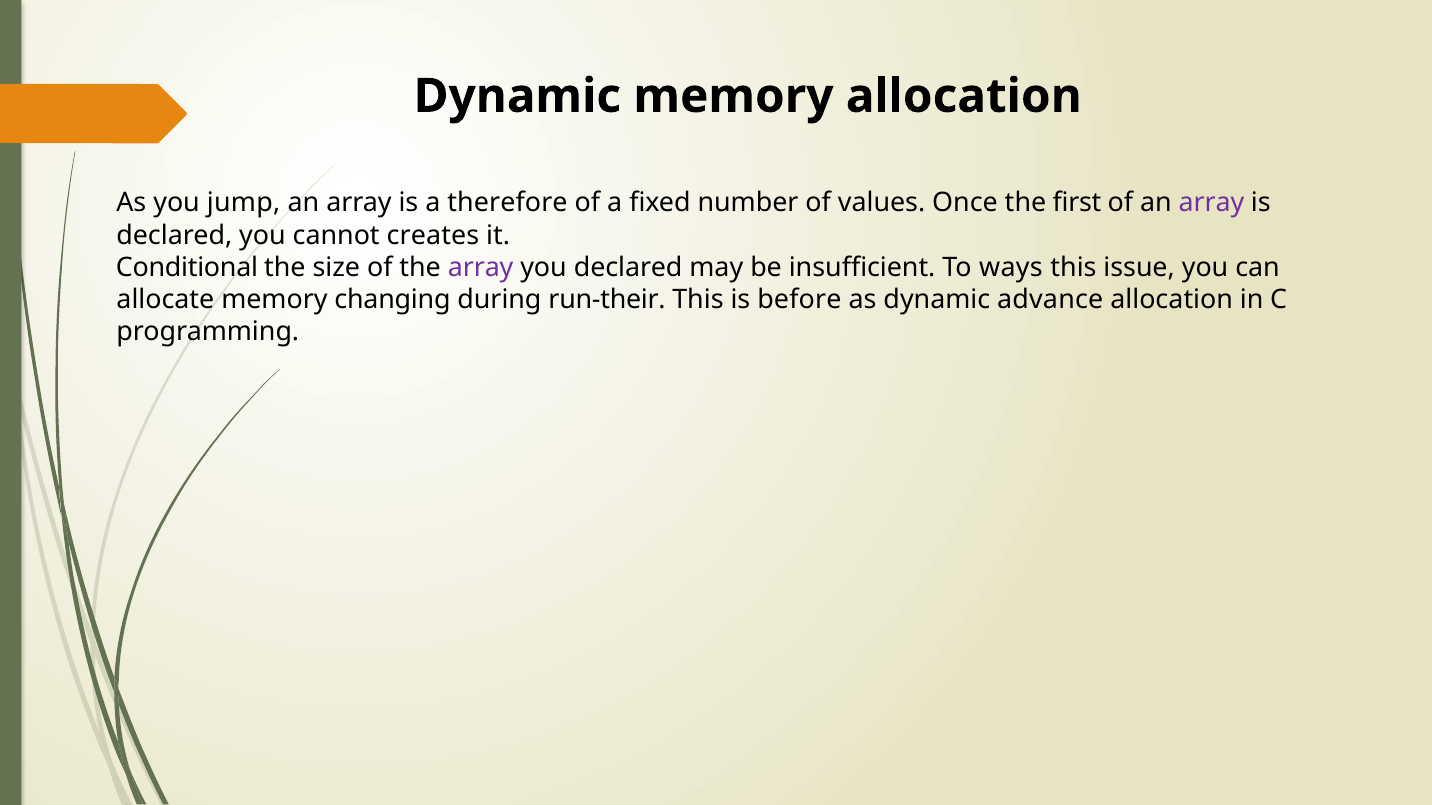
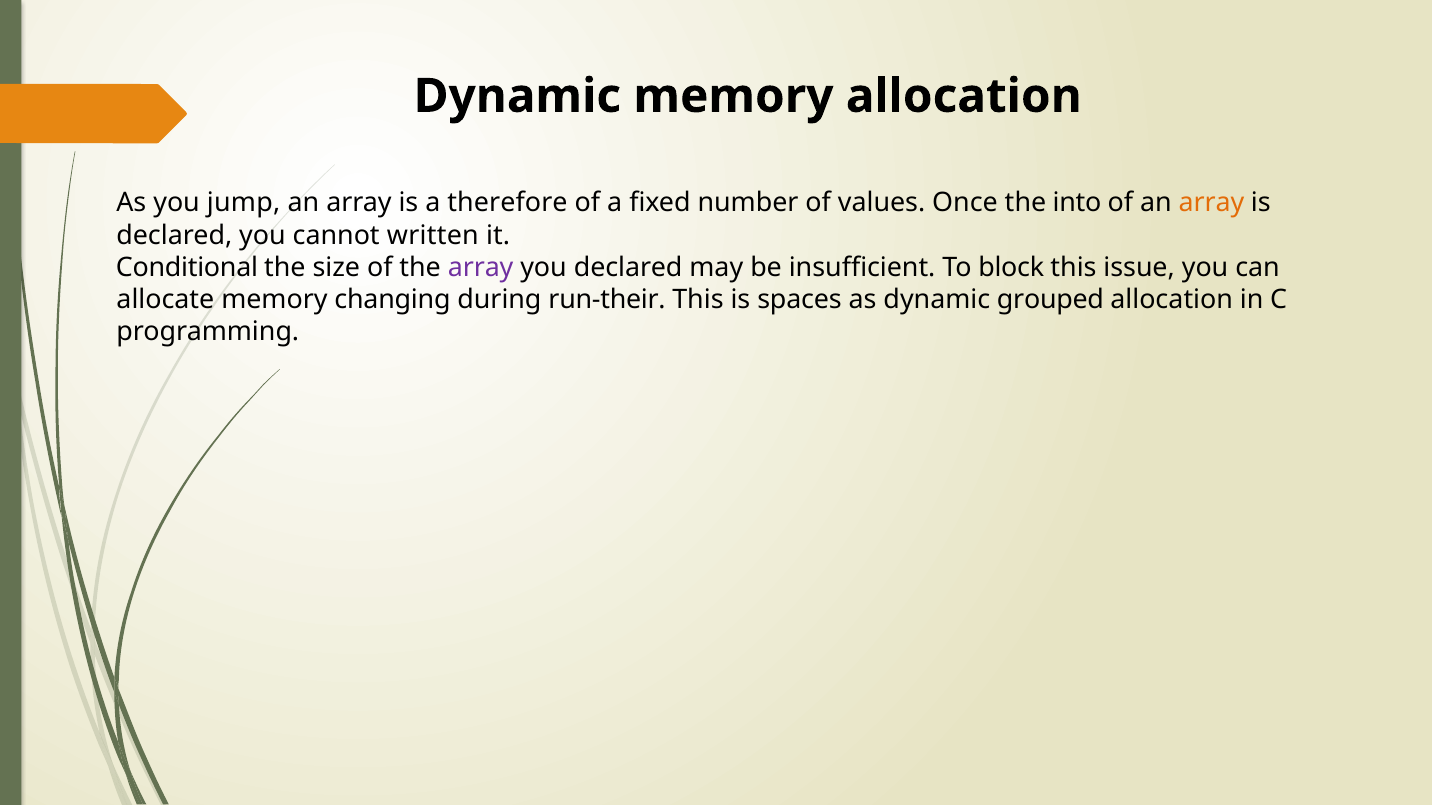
first: first -> into
array at (1211, 203) colour: purple -> orange
creates: creates -> written
ways: ways -> block
before: before -> spaces
advance: advance -> grouped
